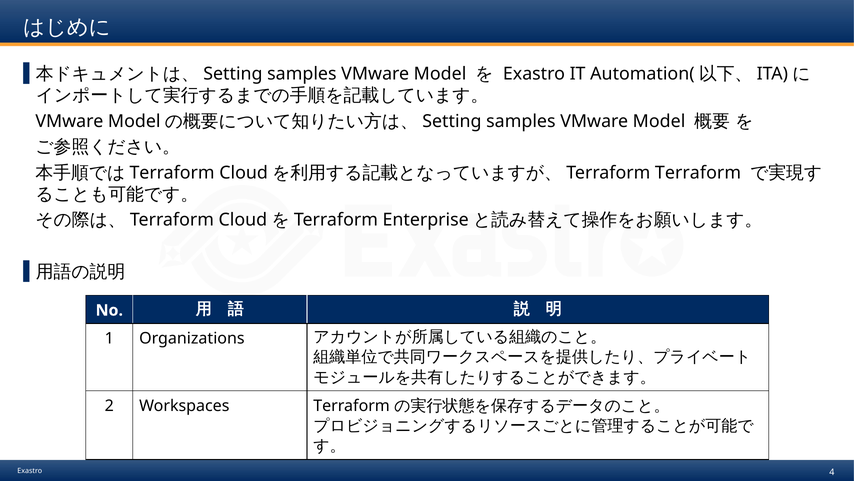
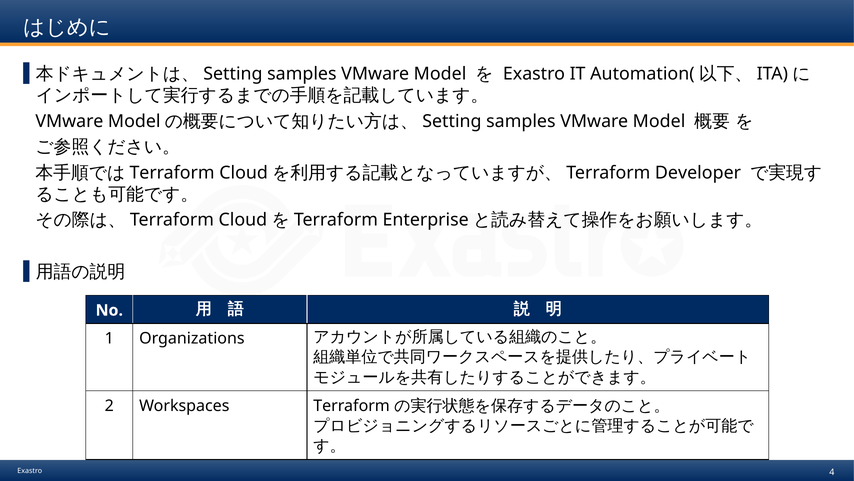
Terraform at (698, 173): Terraform -> Developer
